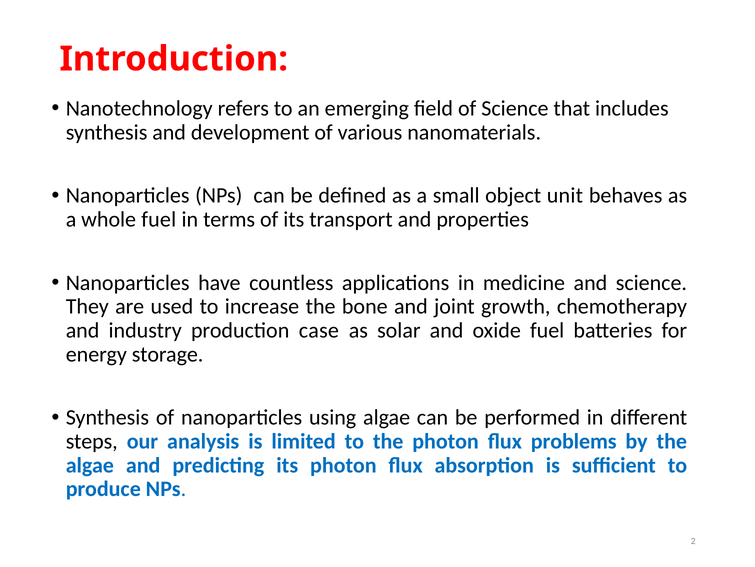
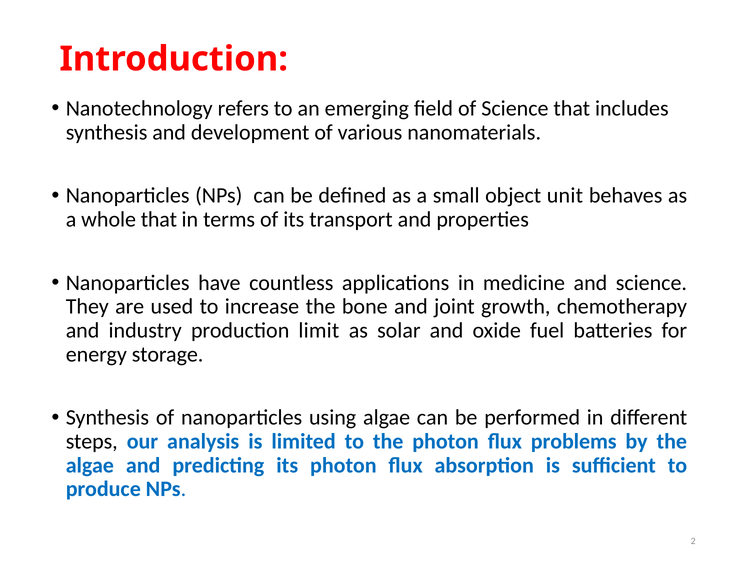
whole fuel: fuel -> that
case: case -> limit
